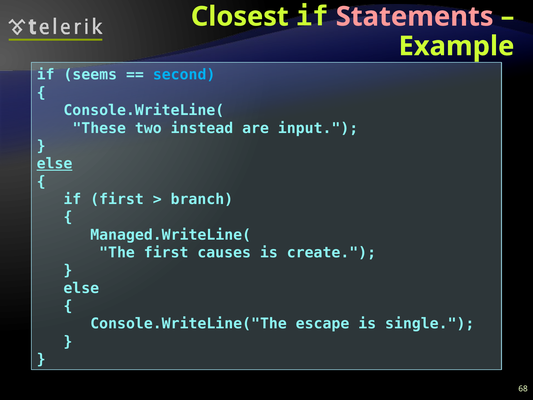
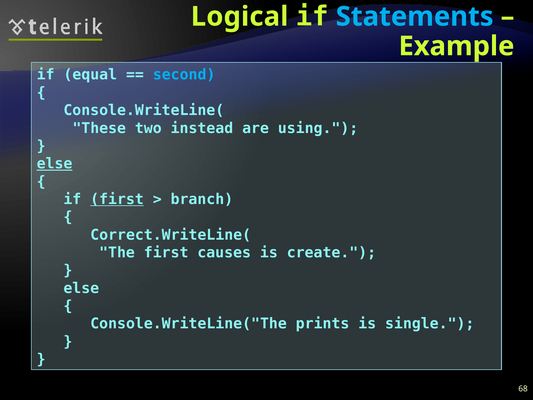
Closest: Closest -> Logical
Statements colour: pink -> light blue
seems: seems -> equal
input: input -> using
first at (117, 199) underline: none -> present
Managed.WriteLine(: Managed.WriteLine( -> Correct.WriteLine(
escape: escape -> prints
